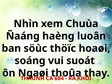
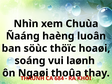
suoát: suoát -> laønh
